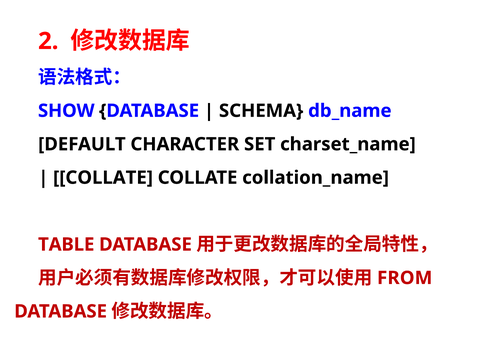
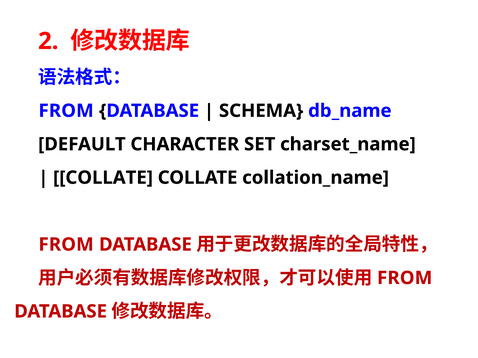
SHOW at (66, 111): SHOW -> FROM
TABLE at (66, 245): TABLE -> FROM
